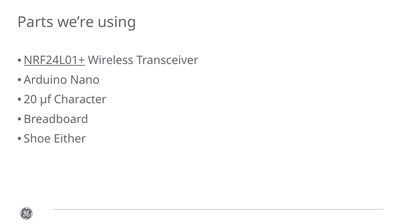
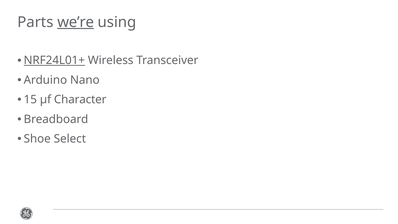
we’re underline: none -> present
20: 20 -> 15
Either: Either -> Select
